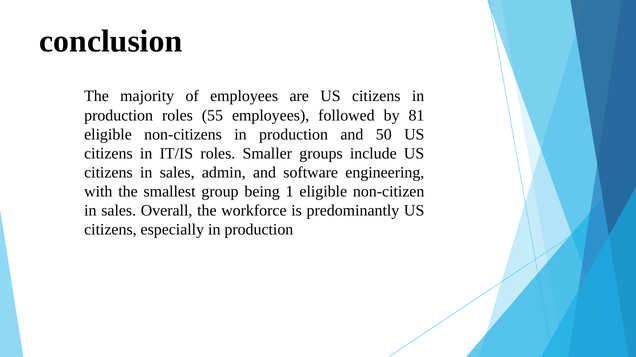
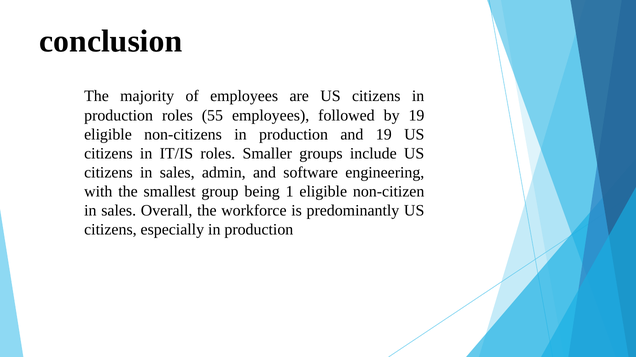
by 81: 81 -> 19
and 50: 50 -> 19
